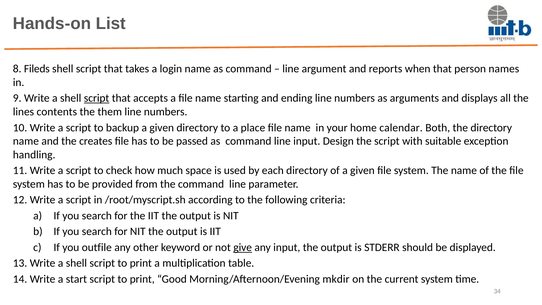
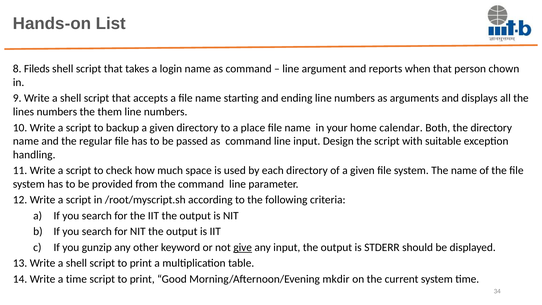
names: names -> chown
script at (97, 98) underline: present -> none
lines contents: contents -> numbers
creates: creates -> regular
outfile: outfile -> gunzip
a start: start -> time
